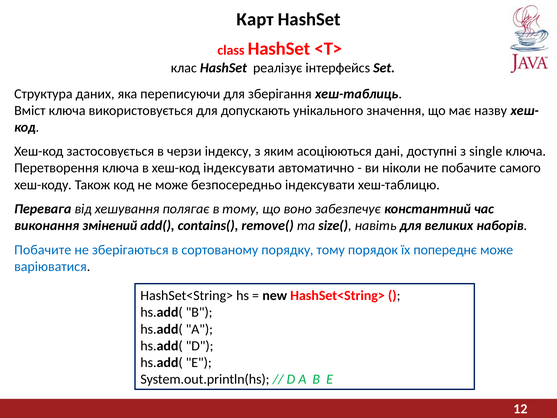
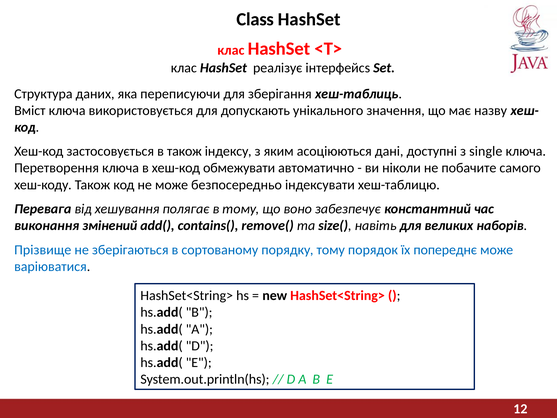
Карт: Карт -> Class
сlаss at (231, 50): сlаss -> клас
в черзи: черзи -> також
хеш-код індексувати: індексувати -> обмежувати
Побачите at (43, 250): Побачите -> Прізвище
